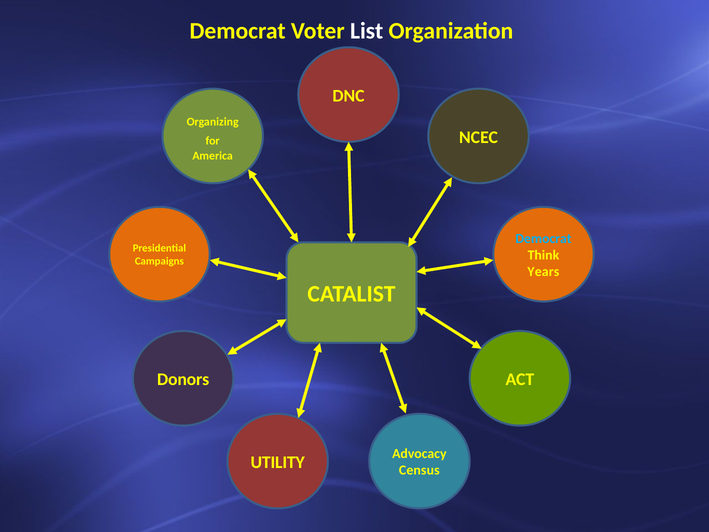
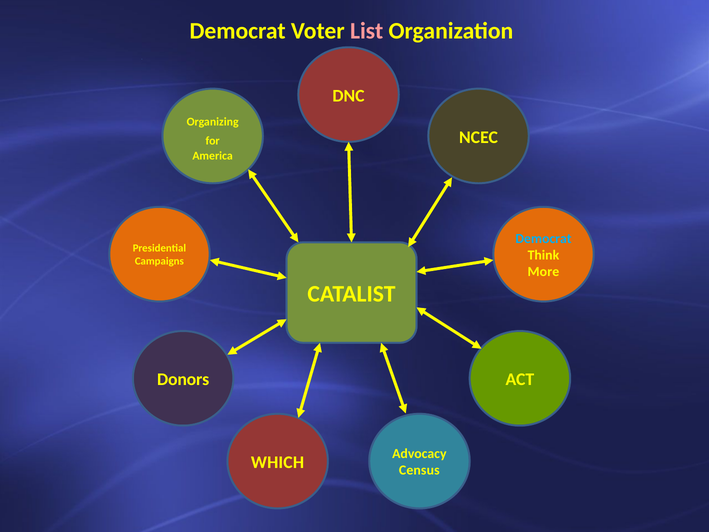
List colour: white -> pink
Years: Years -> More
UTILITY: UTILITY -> WHICH
